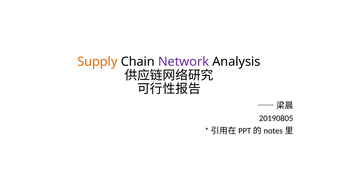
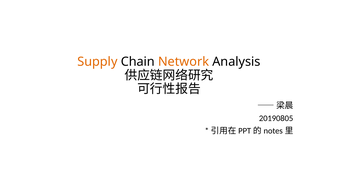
Network colour: purple -> orange
